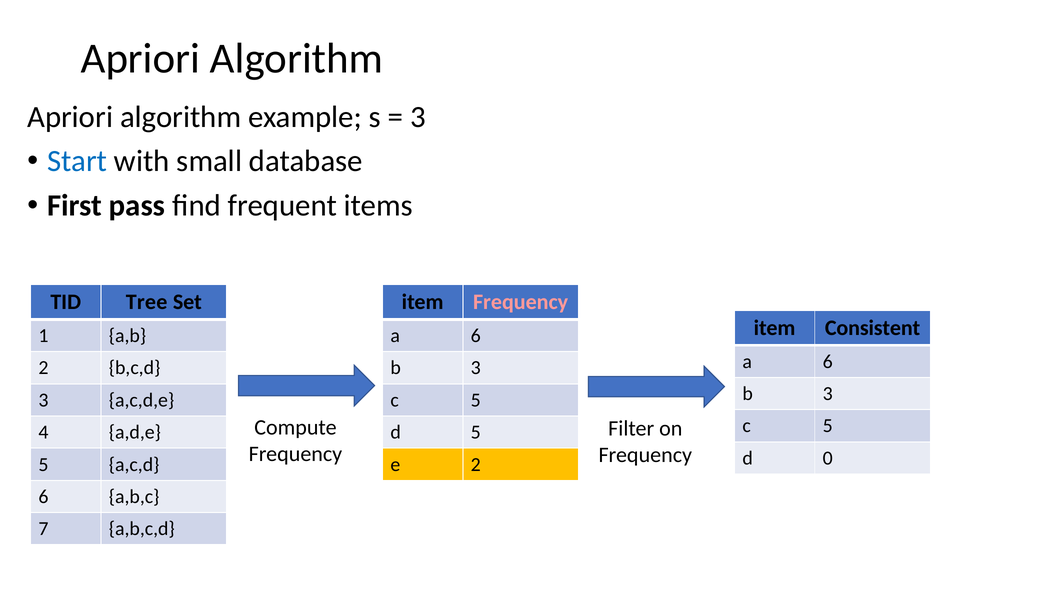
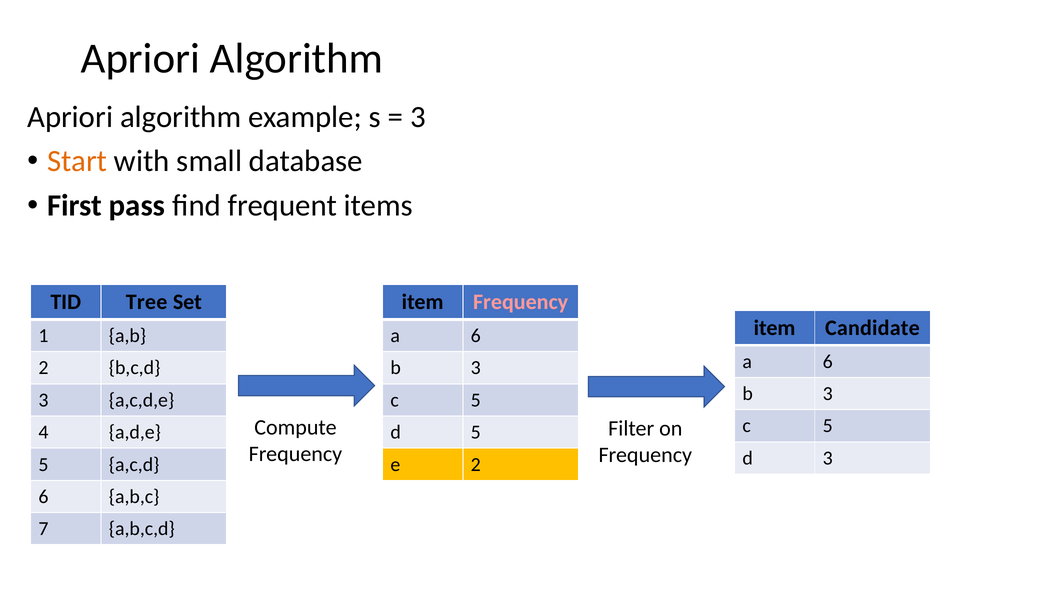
Start colour: blue -> orange
Consistent: Consistent -> Candidate
d 0: 0 -> 3
